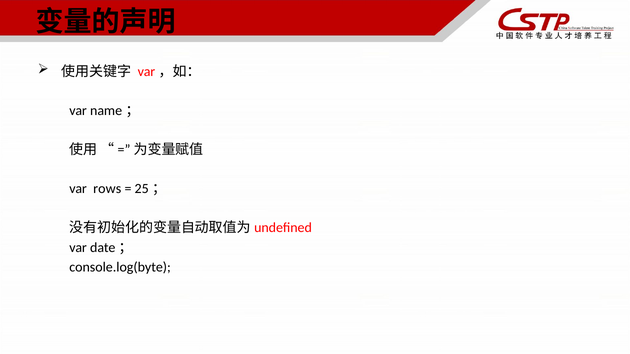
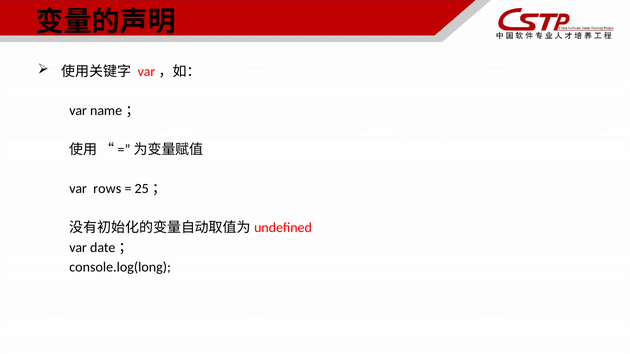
console.log(byte: console.log(byte -> console.log(long
